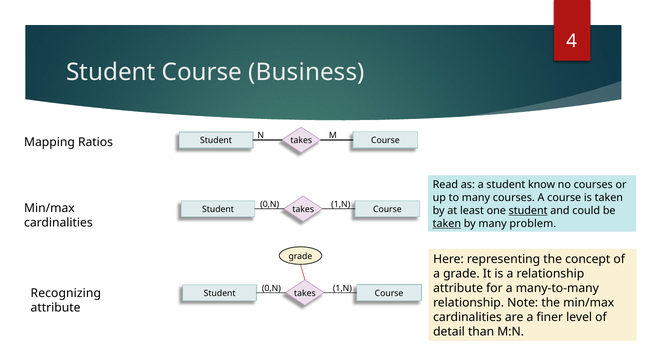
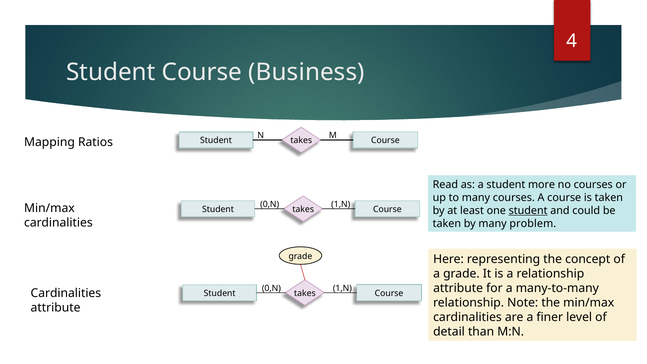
know: know -> more
taken at (447, 224) underline: present -> none
Recognizing at (66, 293): Recognizing -> Cardinalities
